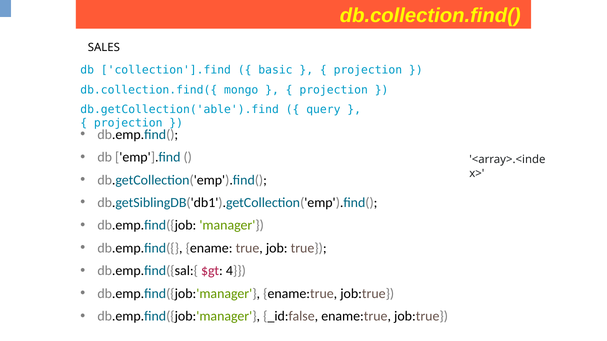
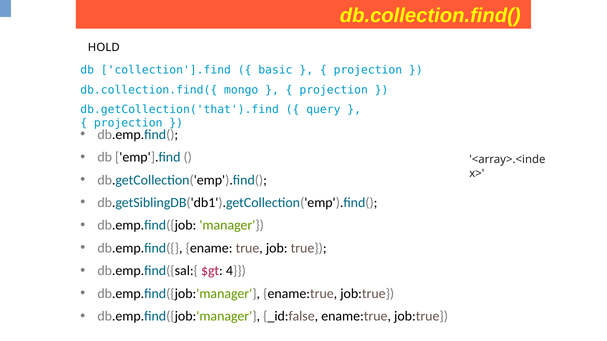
SALES: SALES -> HOLD
db.getCollection('able').find: db.getCollection('able').find -> db.getCollection('that').find
